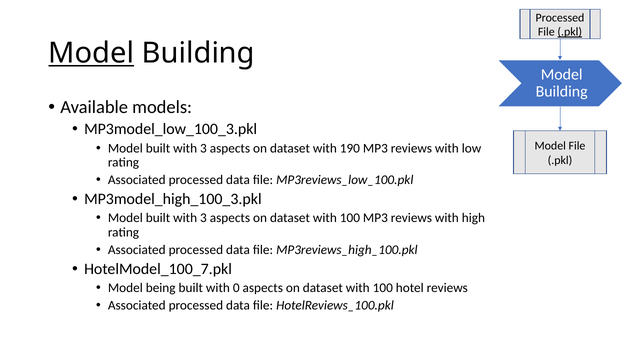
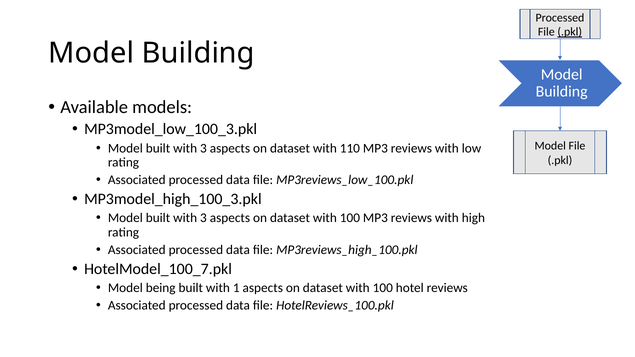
Model at (91, 53) underline: present -> none
190: 190 -> 110
0: 0 -> 1
